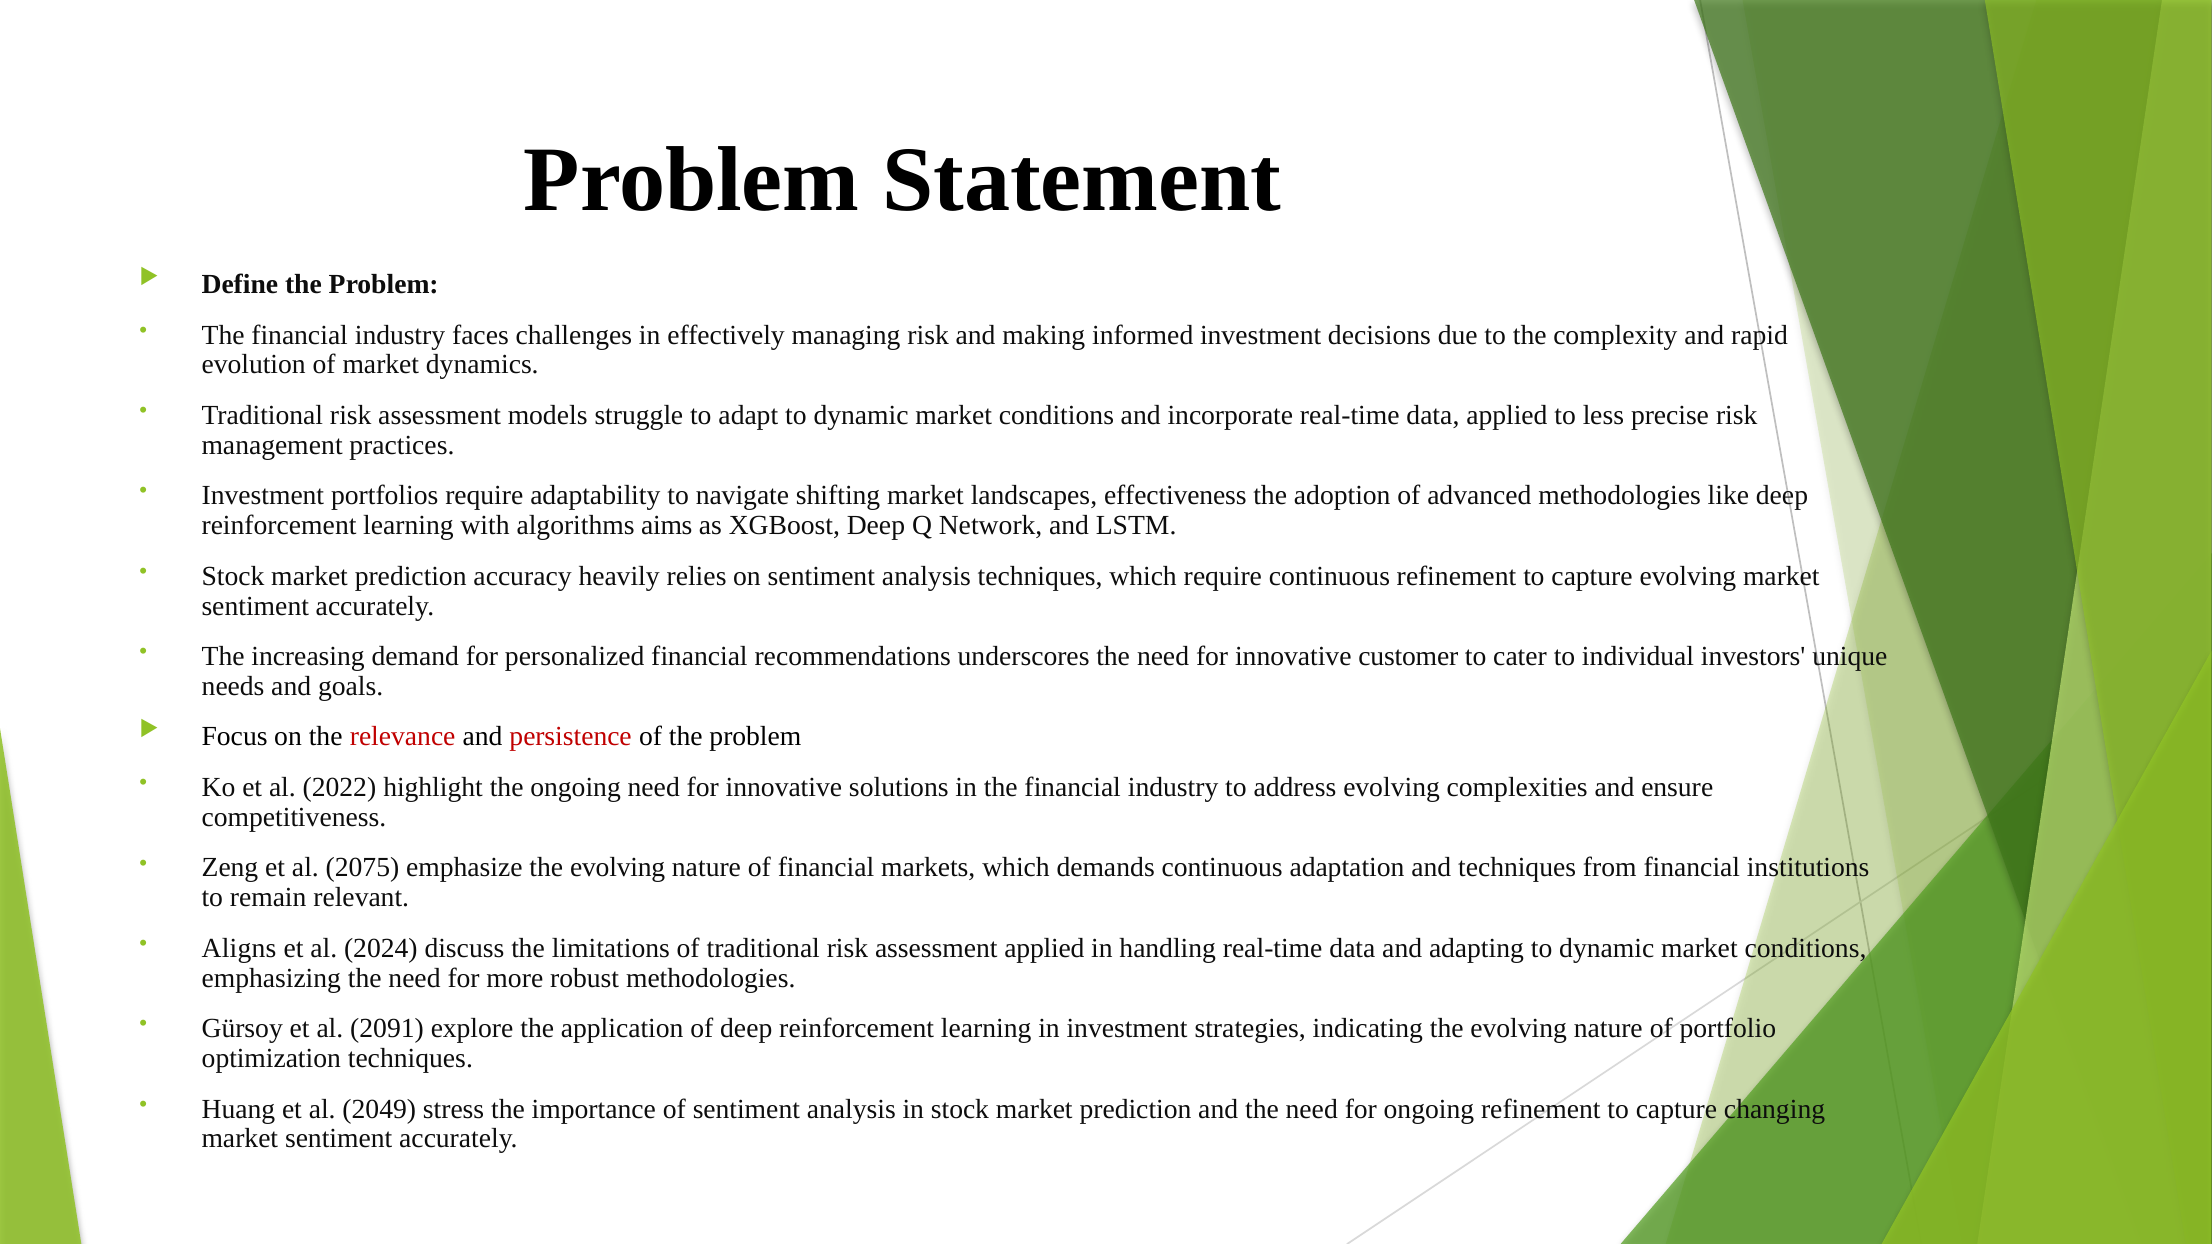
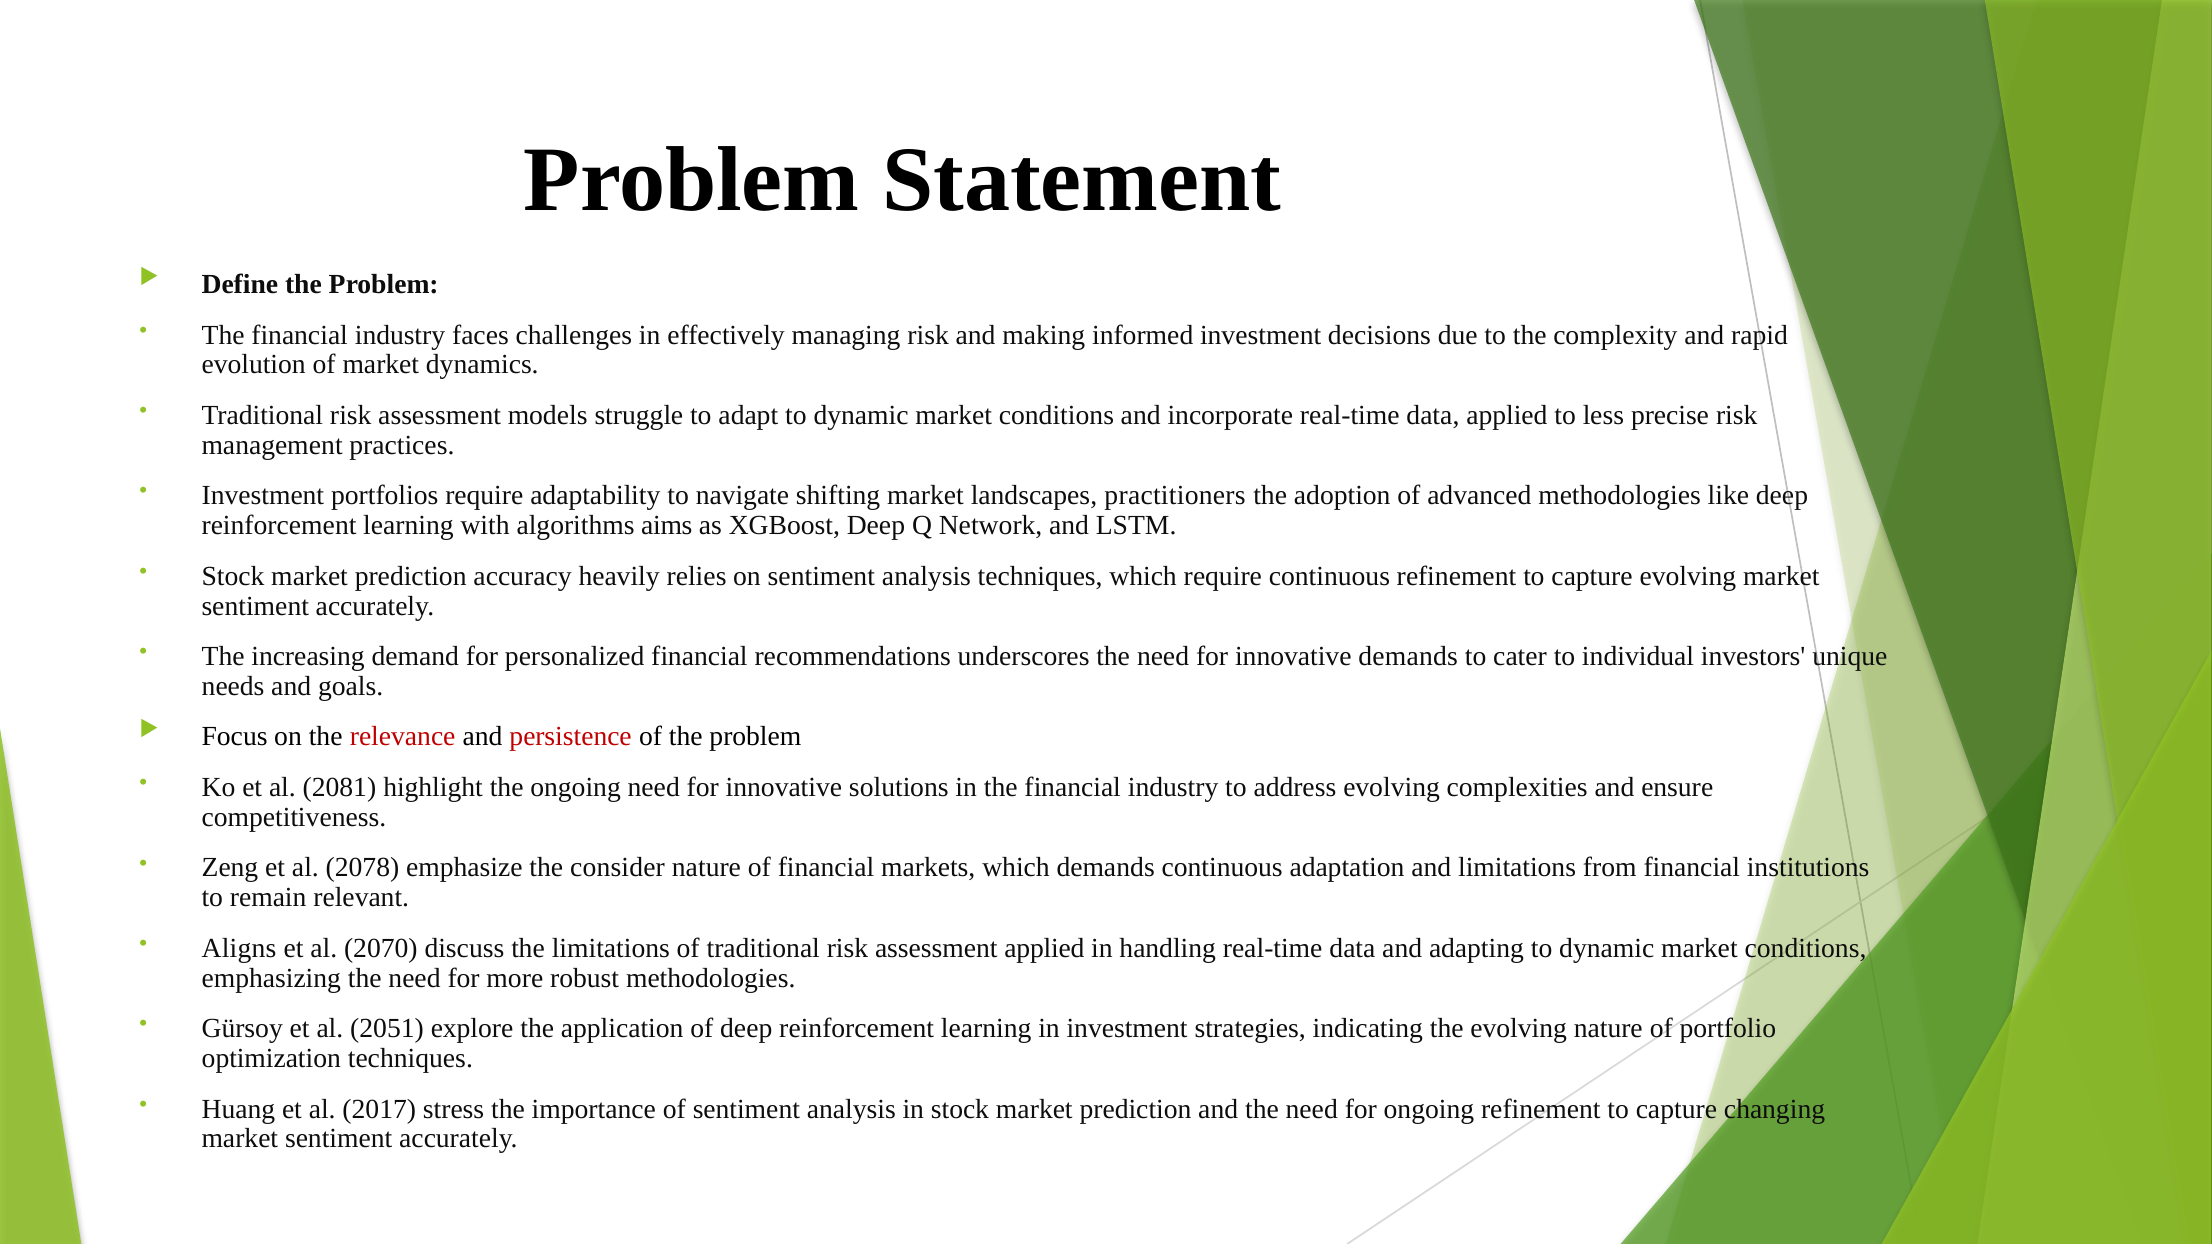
effectiveness: effectiveness -> practitioners
innovative customer: customer -> demands
2022: 2022 -> 2081
2075: 2075 -> 2078
emphasize the evolving: evolving -> consider
and techniques: techniques -> limitations
2024: 2024 -> 2070
2091: 2091 -> 2051
2049: 2049 -> 2017
